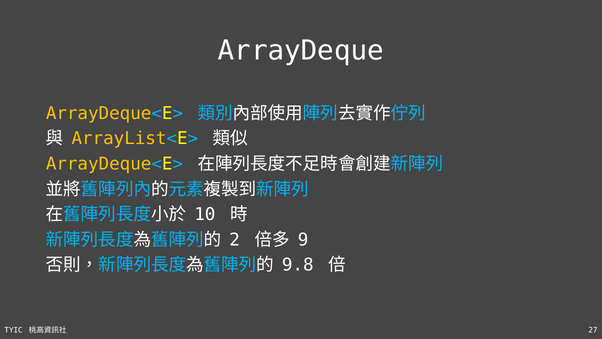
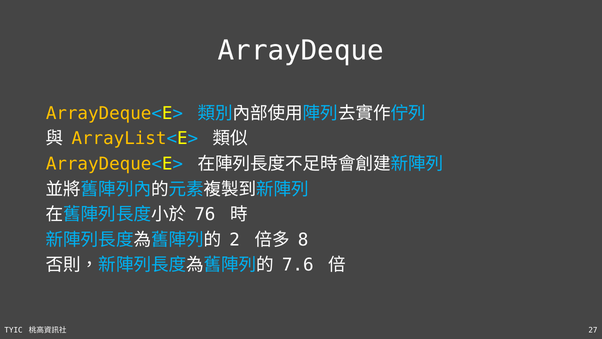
10: 10 -> 76
9: 9 -> 8
9.8: 9.8 -> 7.6
